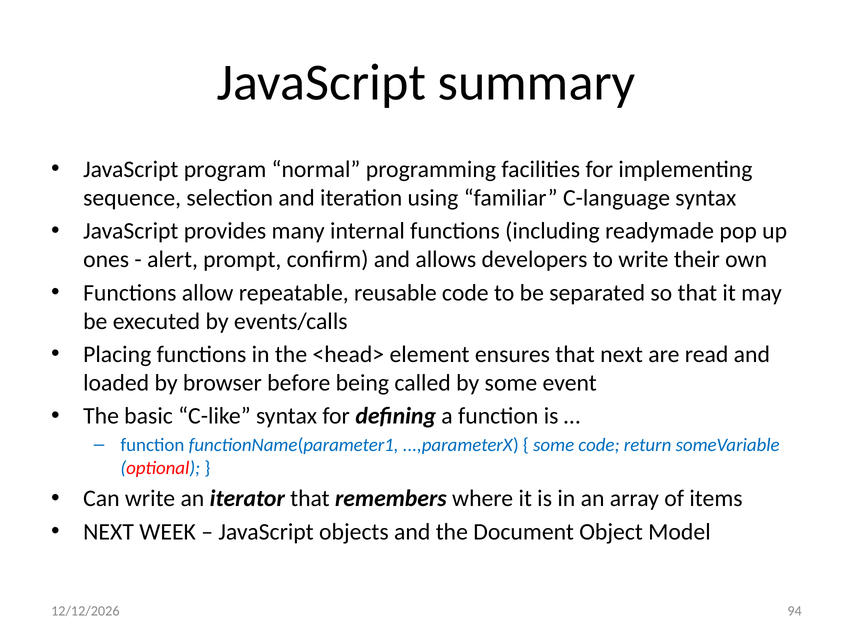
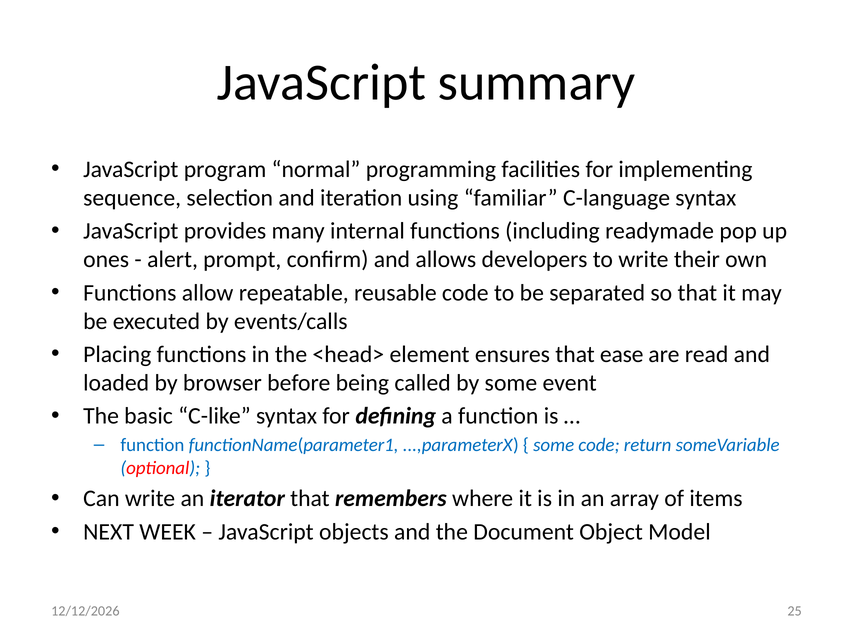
that next: next -> ease
94: 94 -> 25
